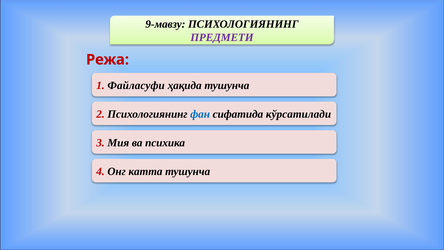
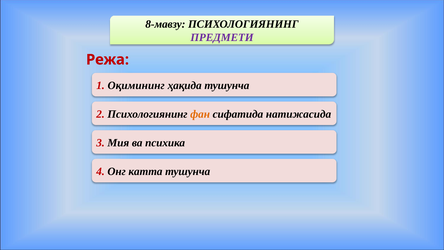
9-мавзу: 9-мавзу -> 8-мавзу
Файласуфи: Файласуфи -> Оқимининг
фан colour: blue -> orange
кўрсатилади: кўрсатилади -> натижасида
